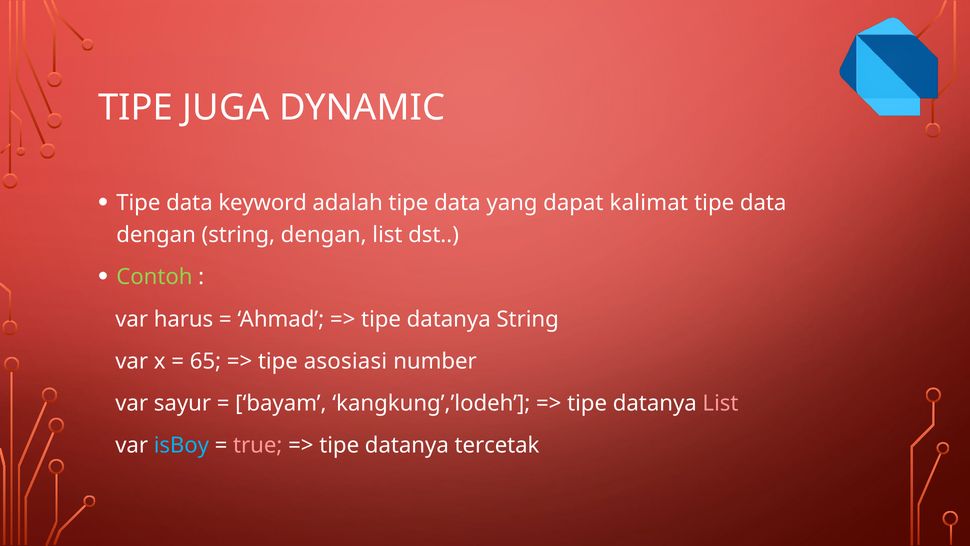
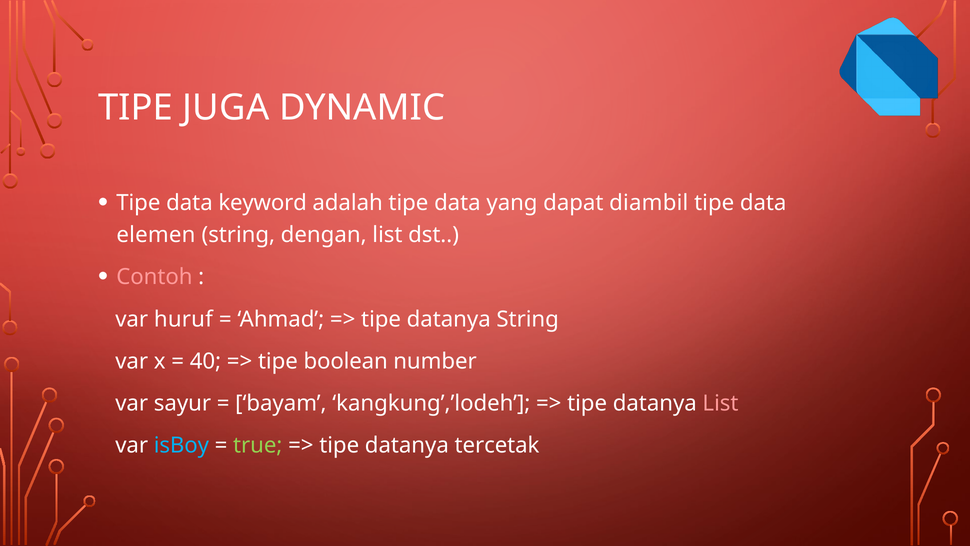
kalimat: kalimat -> diambil
dengan at (156, 235): dengan -> elemen
Contoh colour: light green -> pink
harus: harus -> huruf
65: 65 -> 40
asosiasi: asosiasi -> boolean
true colour: pink -> light green
